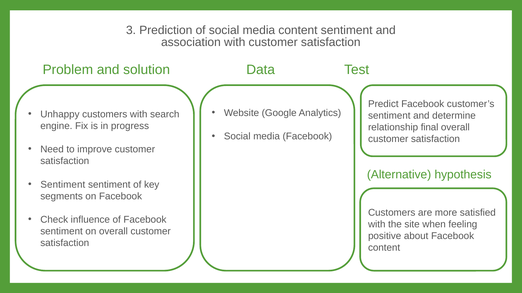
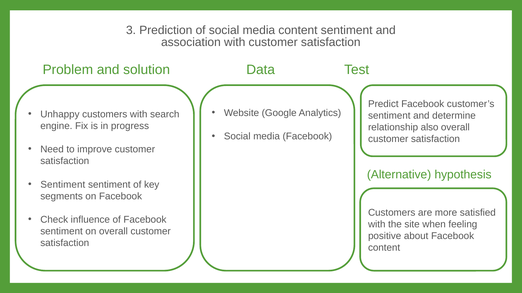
final: final -> also
